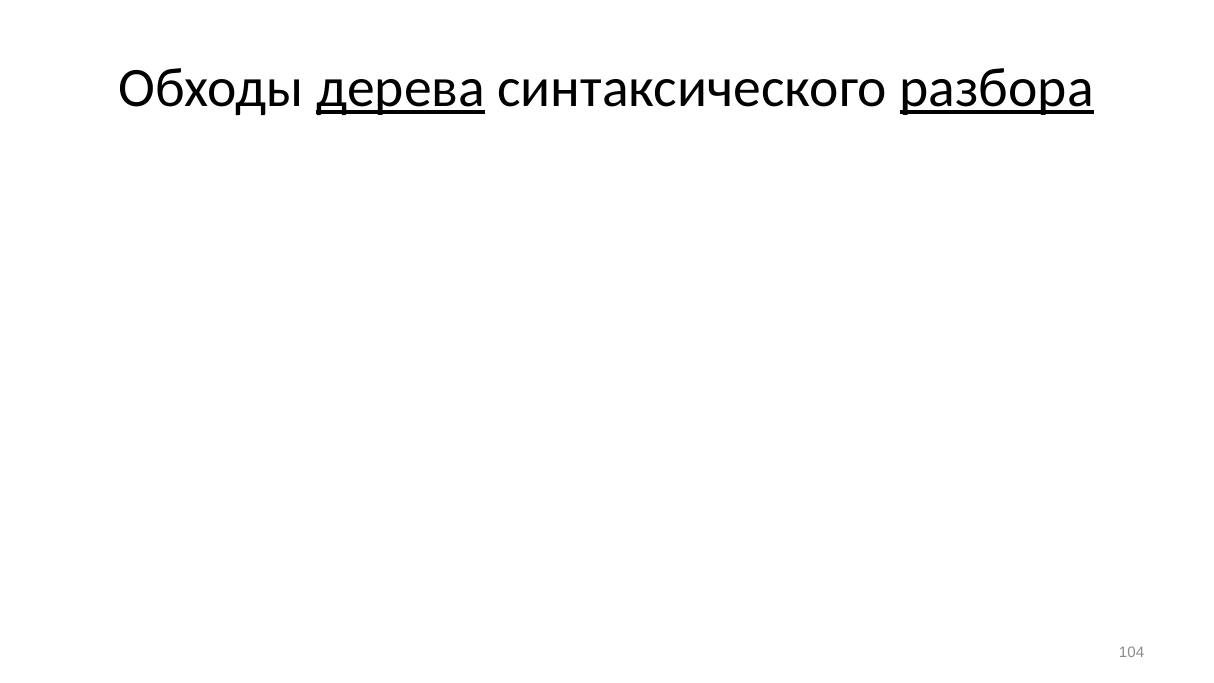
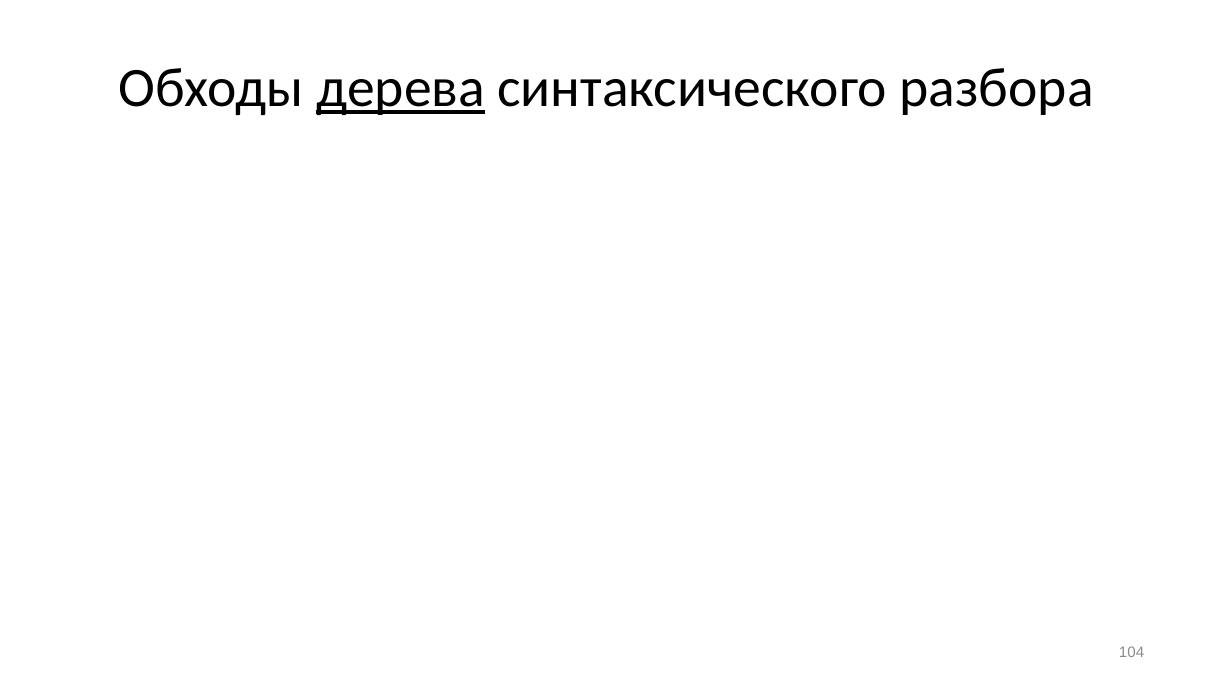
разбора underline: present -> none
